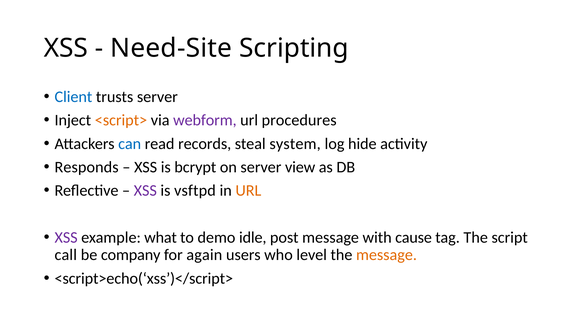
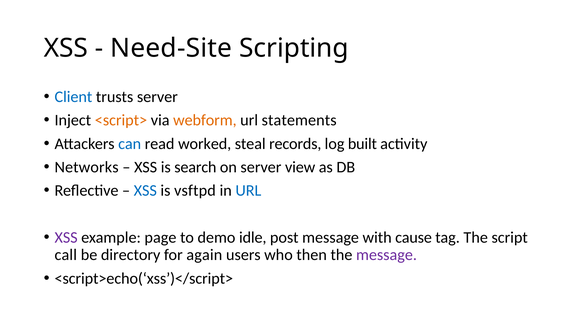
webform colour: purple -> orange
procedures: procedures -> statements
records: records -> worked
system: system -> records
hide: hide -> built
Responds: Responds -> Networks
bcrypt: bcrypt -> search
XSS at (145, 190) colour: purple -> blue
URL at (248, 190) colour: orange -> blue
what: what -> page
company: company -> directory
level: level -> then
message at (386, 255) colour: orange -> purple
